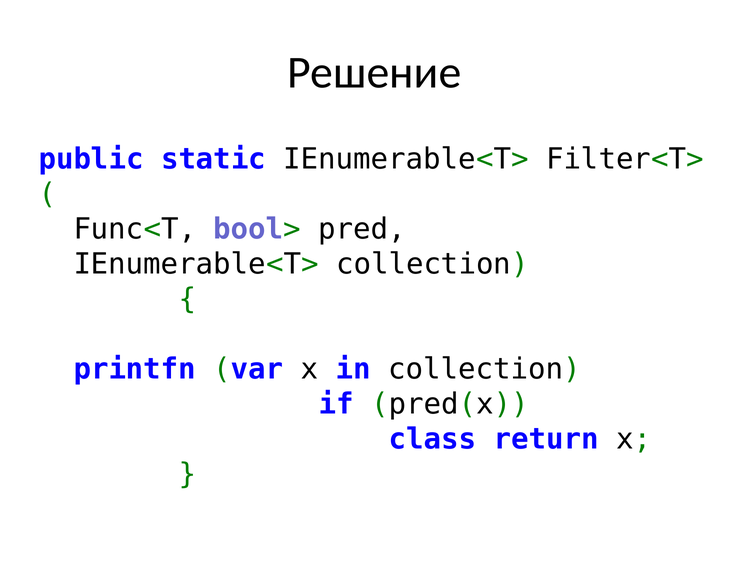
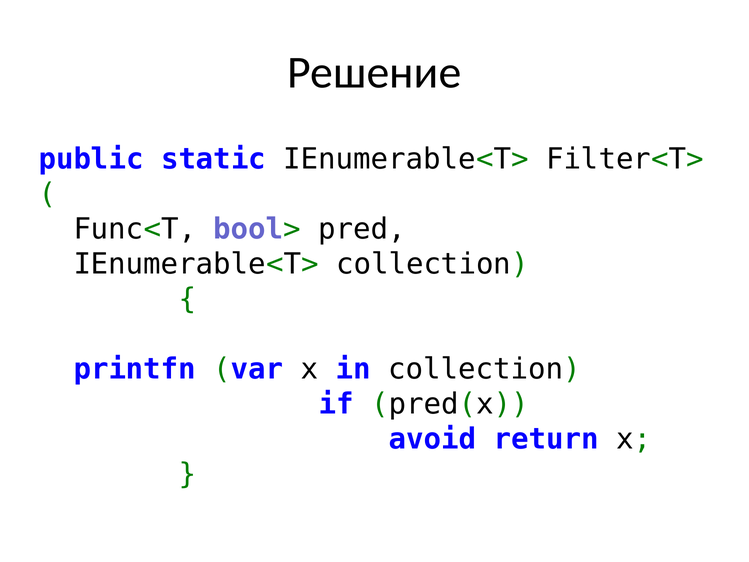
class: class -> avoid
